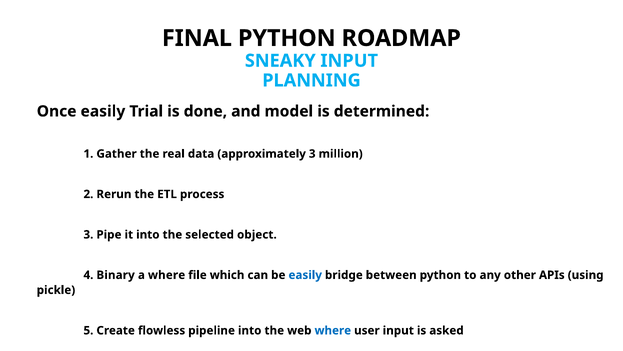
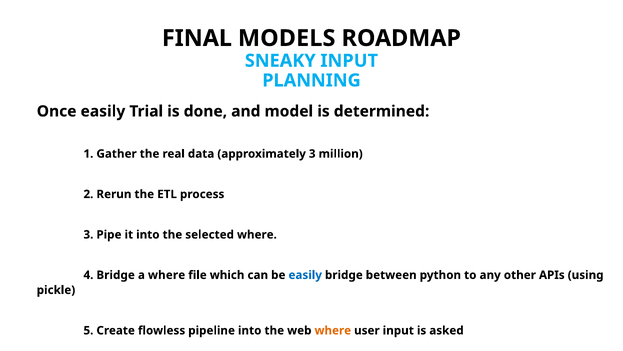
FINAL PYTHON: PYTHON -> MODELS
selected object: object -> where
4 Binary: Binary -> Bridge
where at (333, 330) colour: blue -> orange
